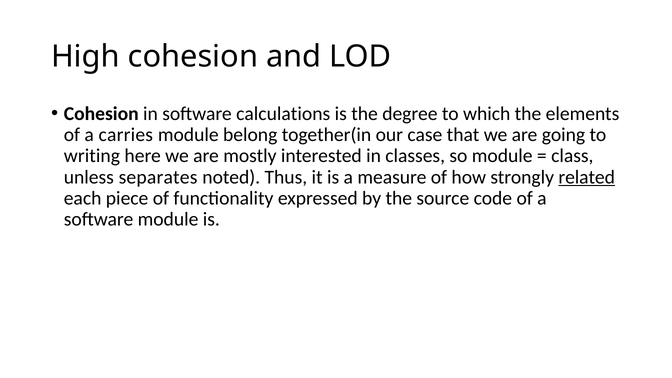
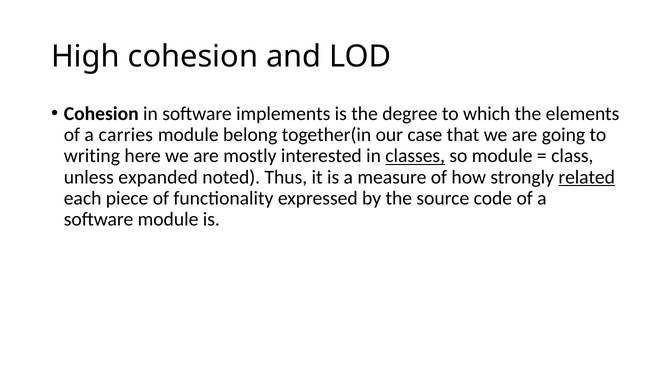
calculations: calculations -> implements
classes underline: none -> present
separates: separates -> expanded
